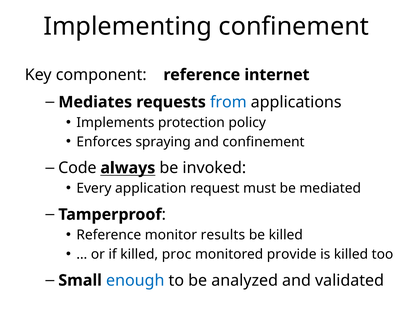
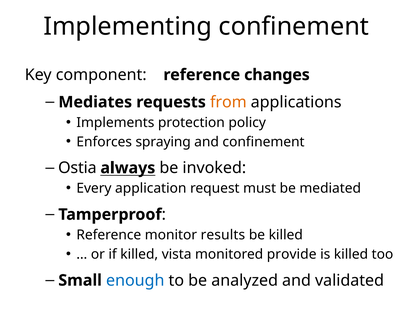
internet: internet -> changes
from colour: blue -> orange
Code: Code -> Ostia
proc: proc -> vista
